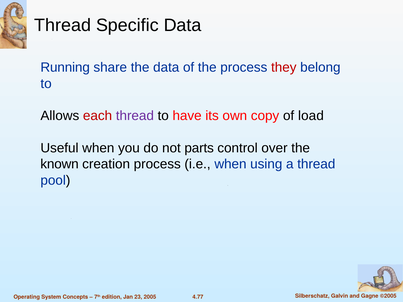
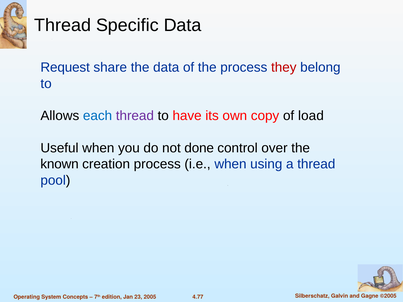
Running: Running -> Request
each colour: red -> blue
parts: parts -> done
